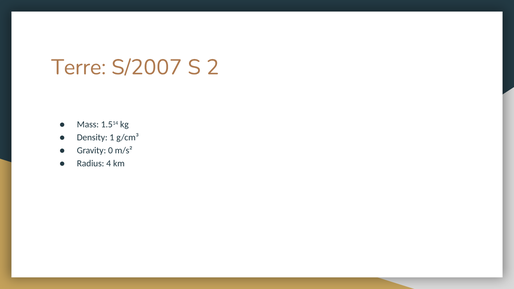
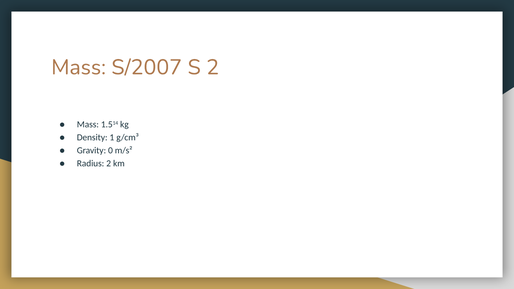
Terre at (79, 67): Terre -> Mass
Radius 4: 4 -> 2
